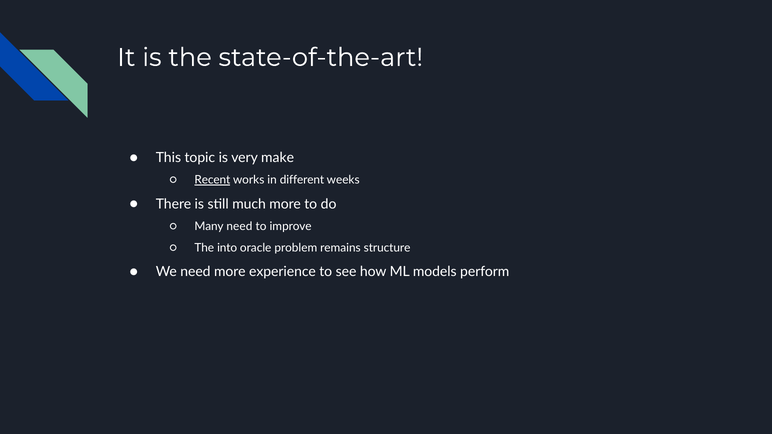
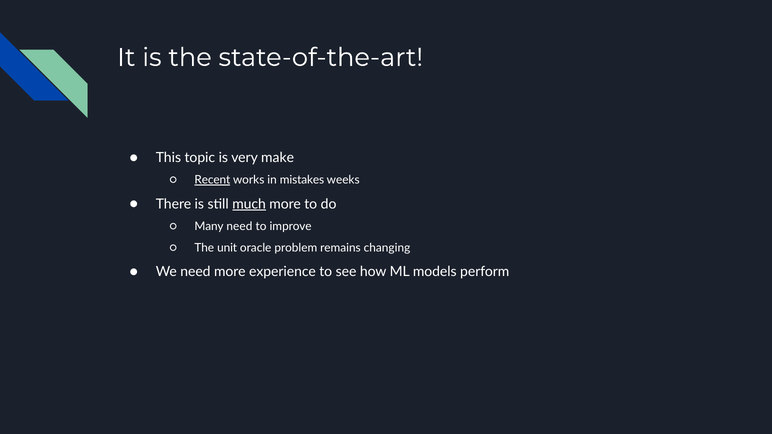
different: different -> mistakes
much underline: none -> present
into: into -> unit
structure: structure -> changing
